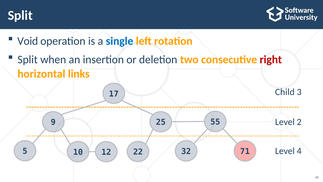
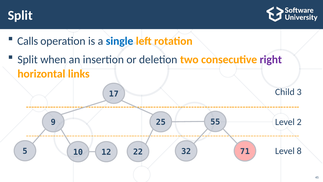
Void: Void -> Calls
right colour: red -> purple
4: 4 -> 8
